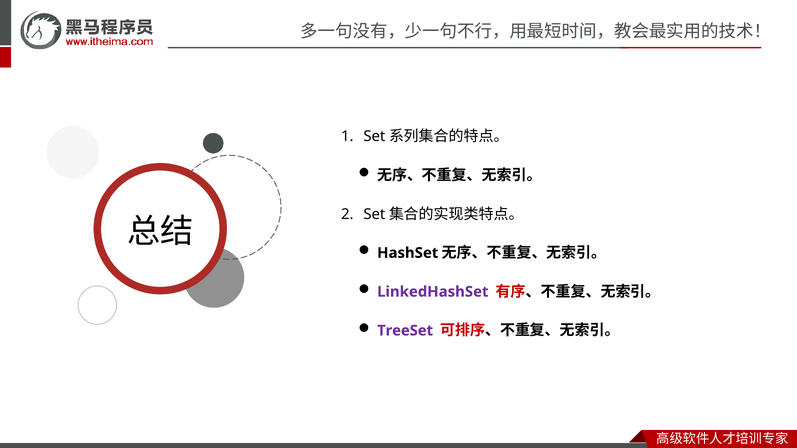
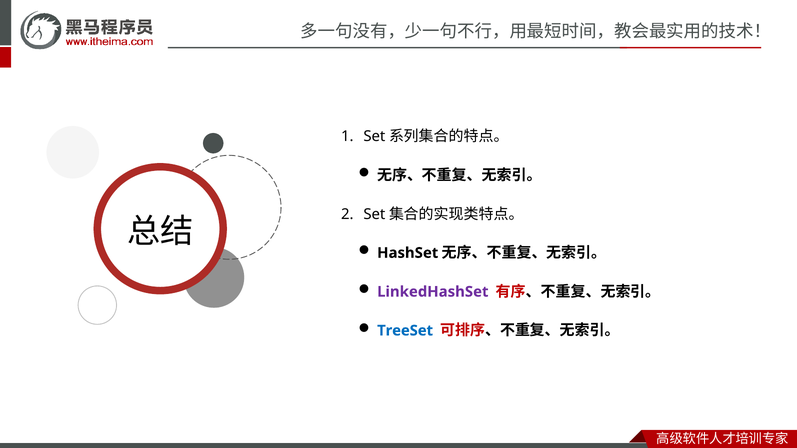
TreeSet colour: purple -> blue
